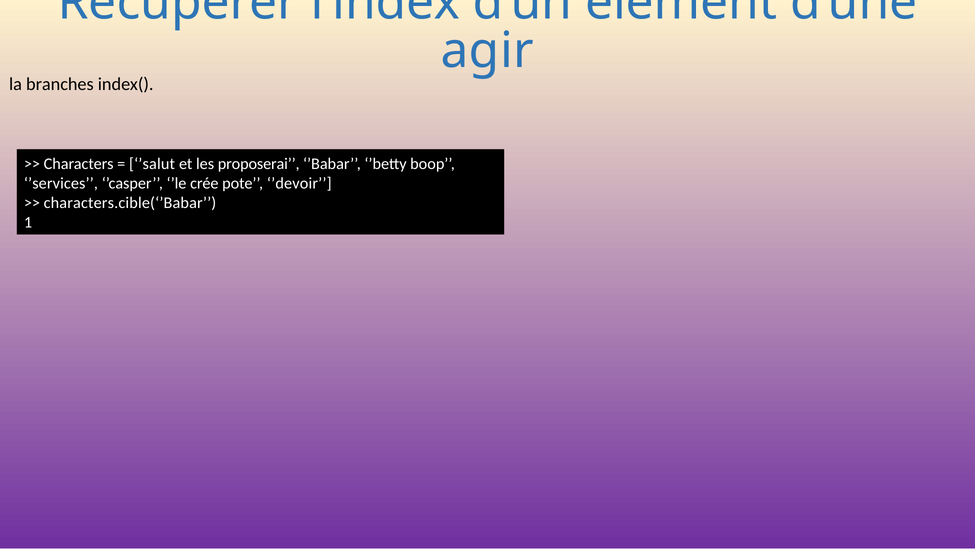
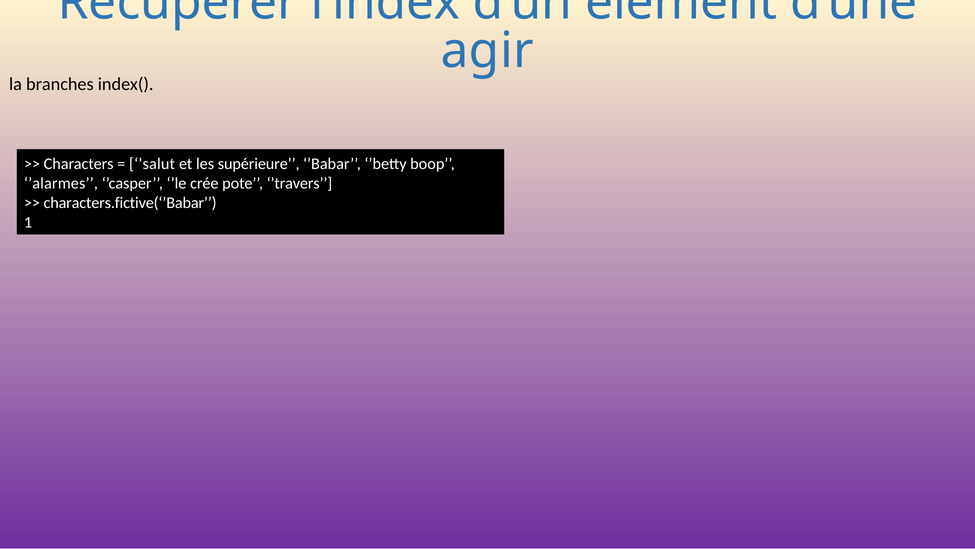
proposerai: proposerai -> supérieure
’services: ’services -> ’alarmes
’devoir: ’devoir -> ’travers
characters.cible(‘’Babar: characters.cible(‘’Babar -> characters.fictive(‘’Babar
